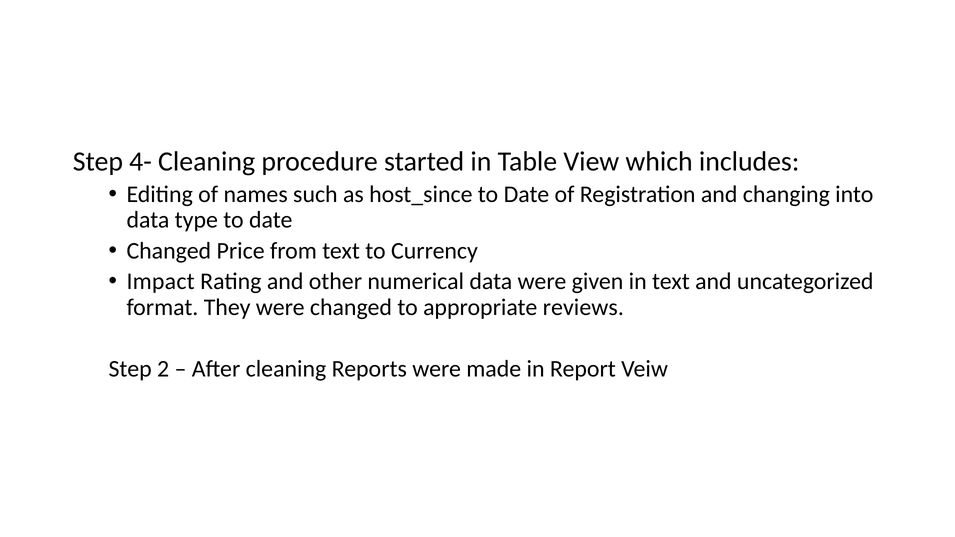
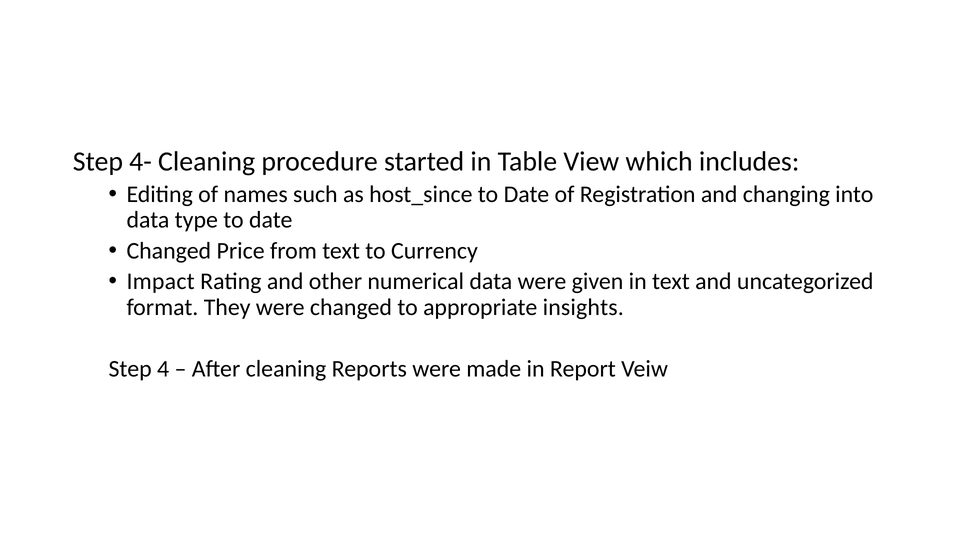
reviews: reviews -> insights
2: 2 -> 4
